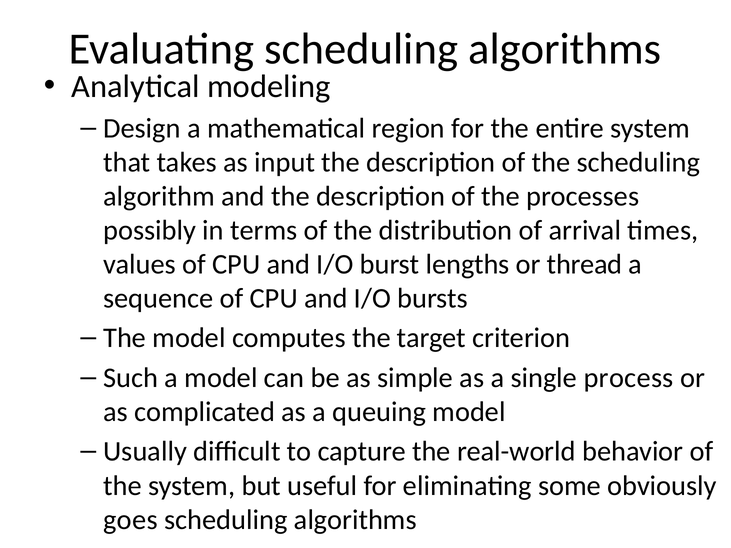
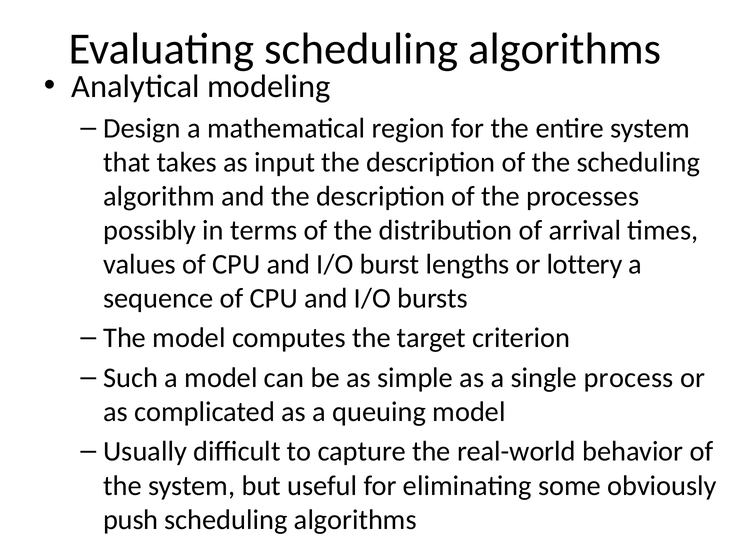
thread: thread -> lottery
goes: goes -> push
